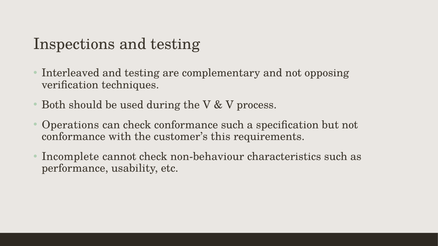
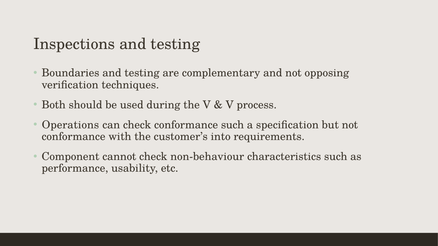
Interleaved: Interleaved -> Boundaries
this: this -> into
Incomplete: Incomplete -> Component
